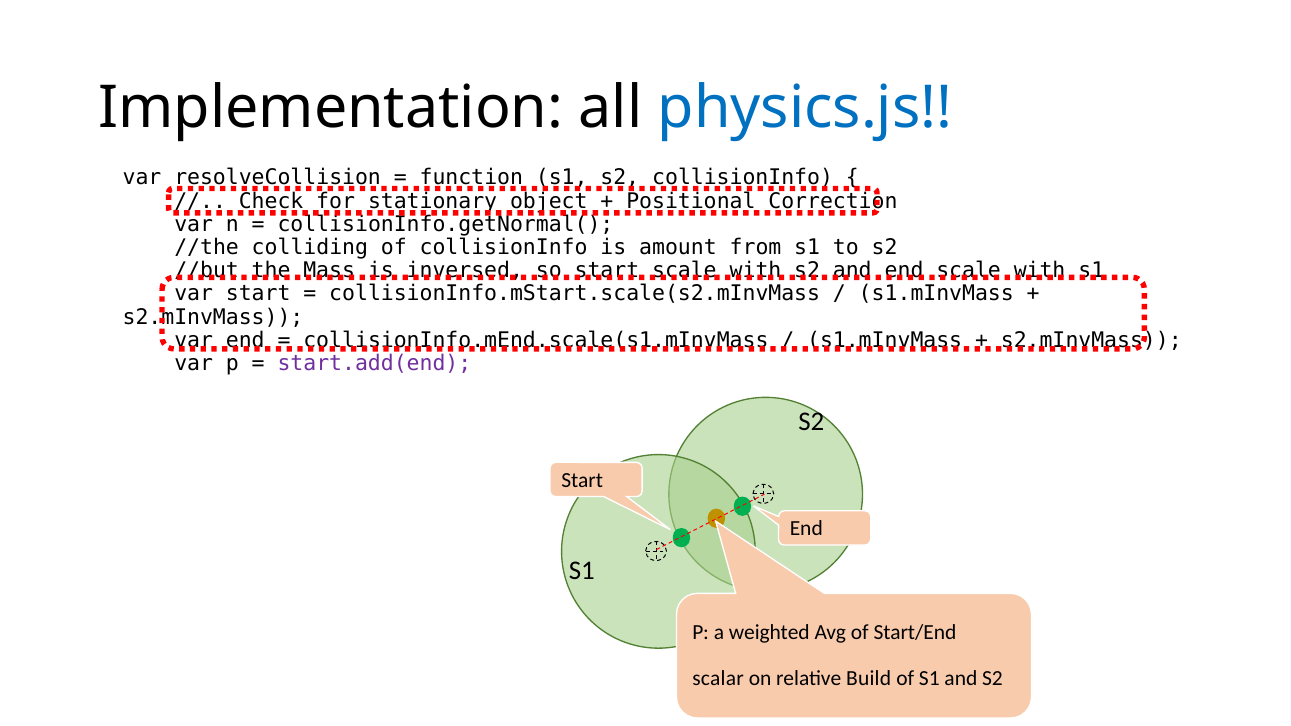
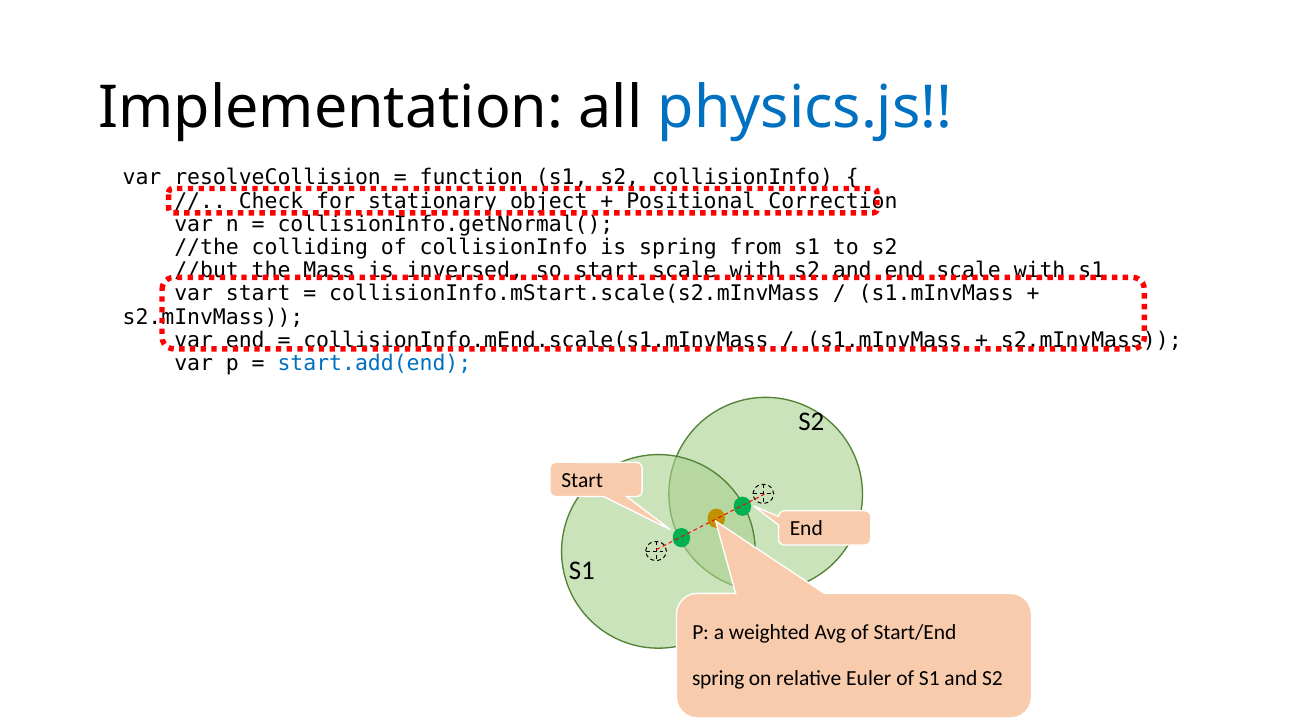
is amount: amount -> spring
start.add(end colour: purple -> blue
scalar at (718, 679): scalar -> spring
Build: Build -> Euler
